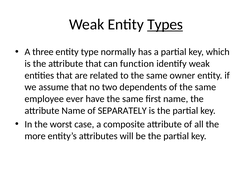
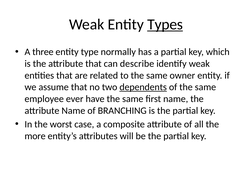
function: function -> describe
dependents underline: none -> present
SEPARATELY: SEPARATELY -> BRANCHING
